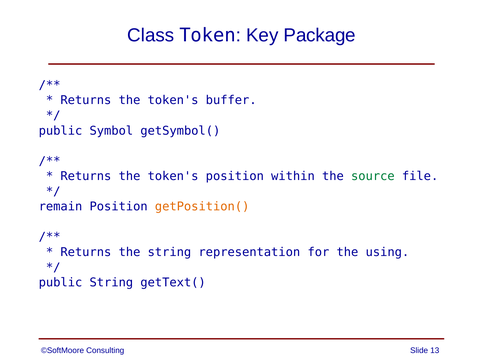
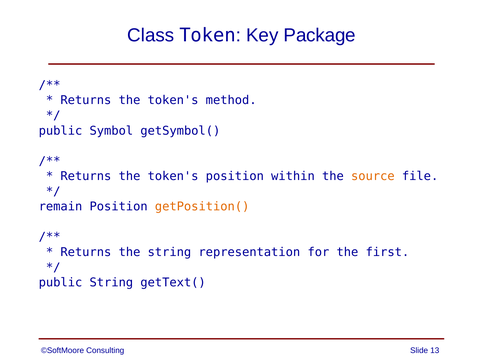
buffer: buffer -> method
source colour: green -> orange
using: using -> first
